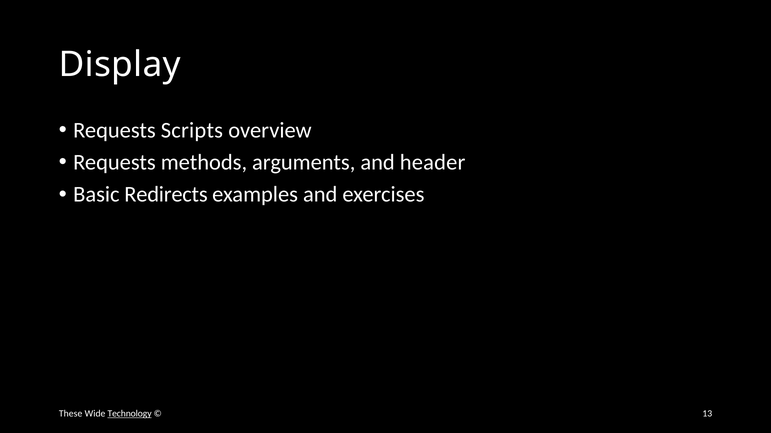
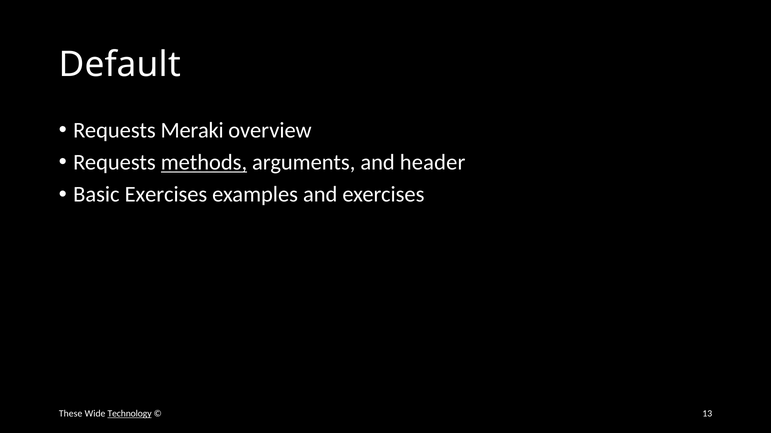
Display: Display -> Default
Scripts: Scripts -> Meraki
methods underline: none -> present
Basic Redirects: Redirects -> Exercises
